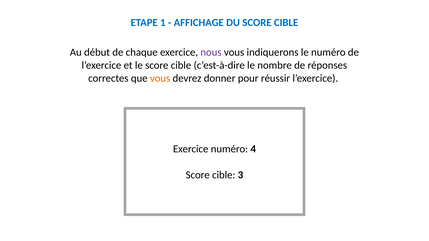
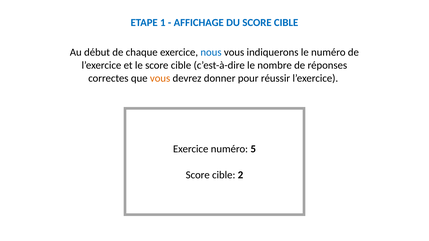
nous colour: purple -> blue
4: 4 -> 5
3: 3 -> 2
